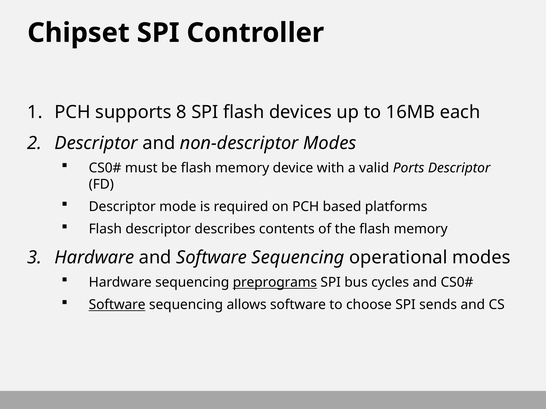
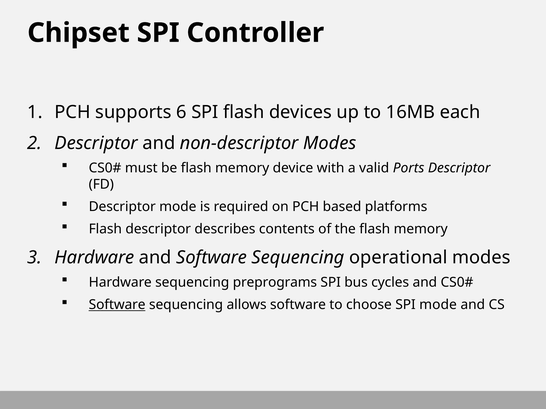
8: 8 -> 6
preprograms underline: present -> none
SPI sends: sends -> mode
